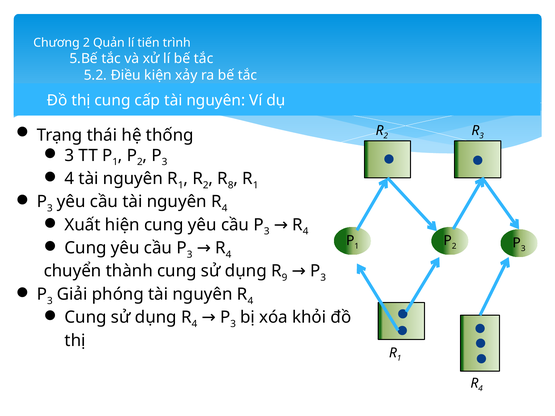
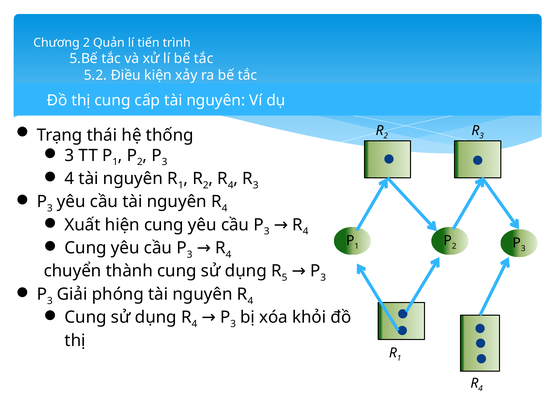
8 at (231, 185): 8 -> 4
1 at (256, 185): 1 -> 3
9: 9 -> 5
